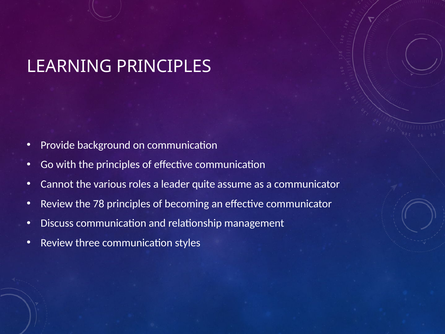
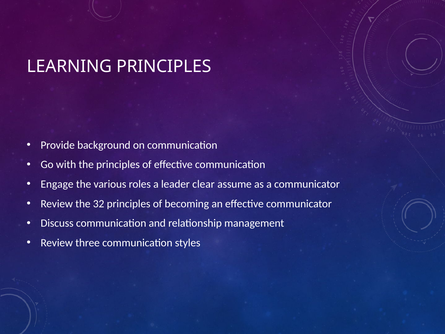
Cannot: Cannot -> Engage
quite: quite -> clear
78: 78 -> 32
